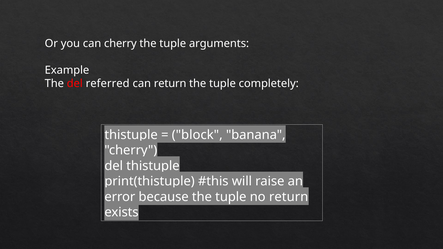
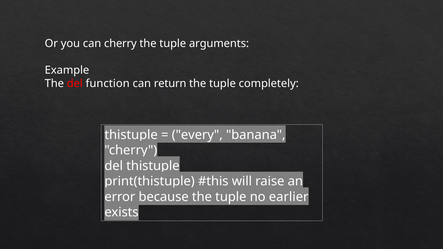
referred: referred -> function
block: block -> every
no return: return -> earlier
